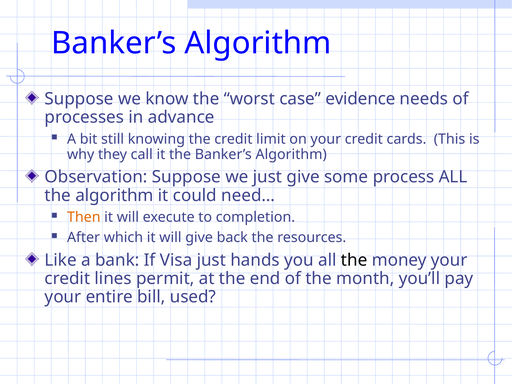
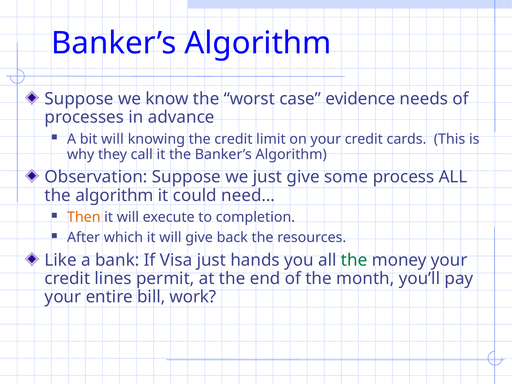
bit still: still -> will
the at (354, 260) colour: black -> green
used: used -> work
